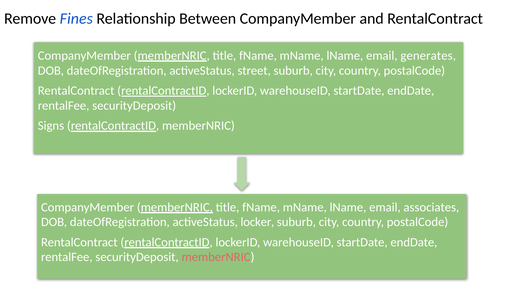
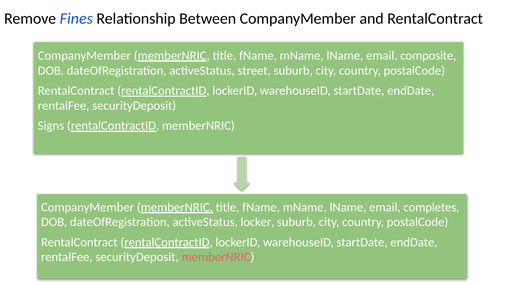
generates: generates -> composite
associates: associates -> completes
